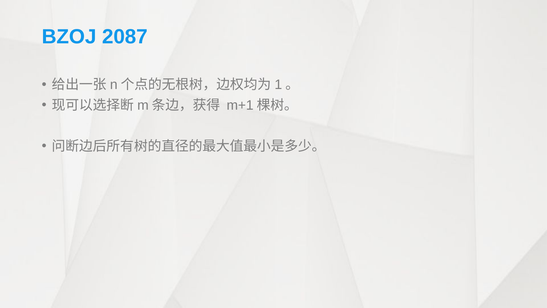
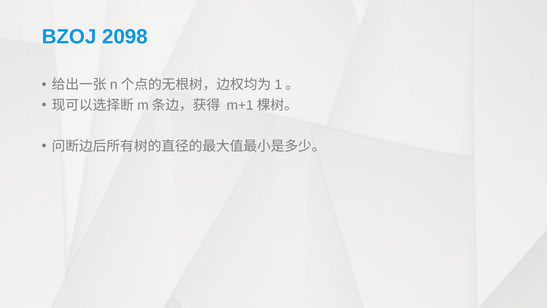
2087: 2087 -> 2098
